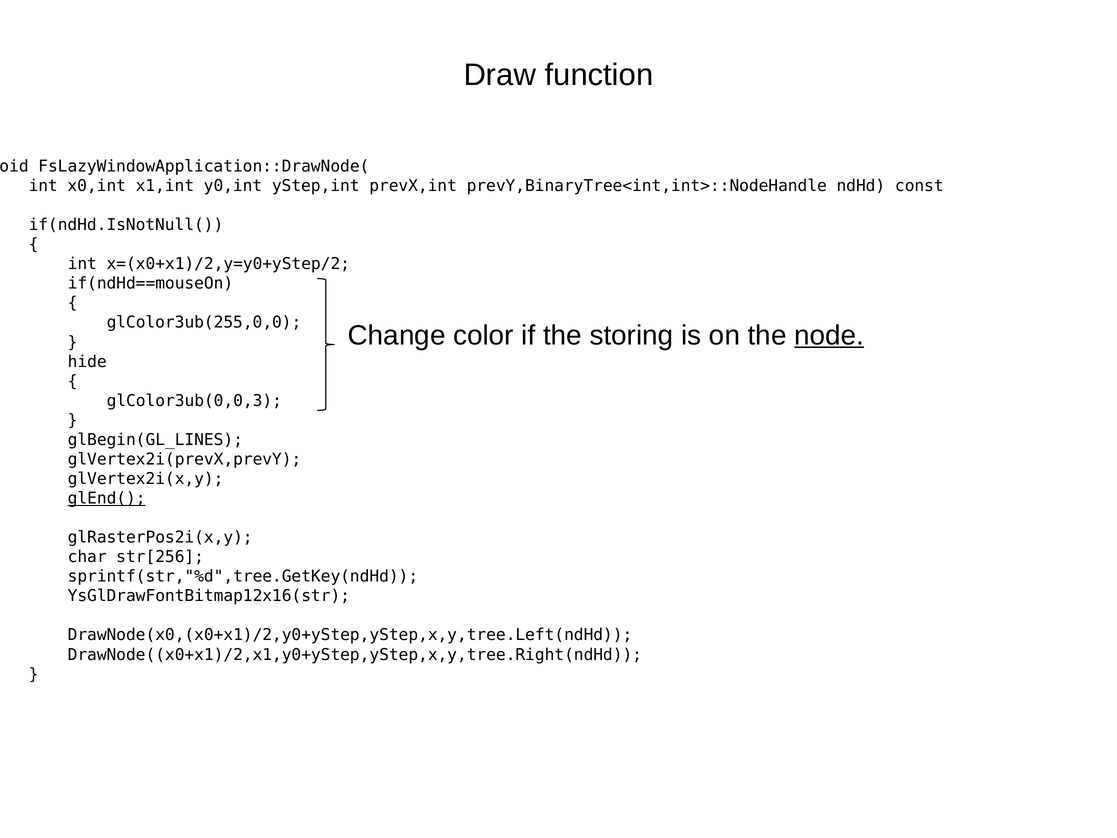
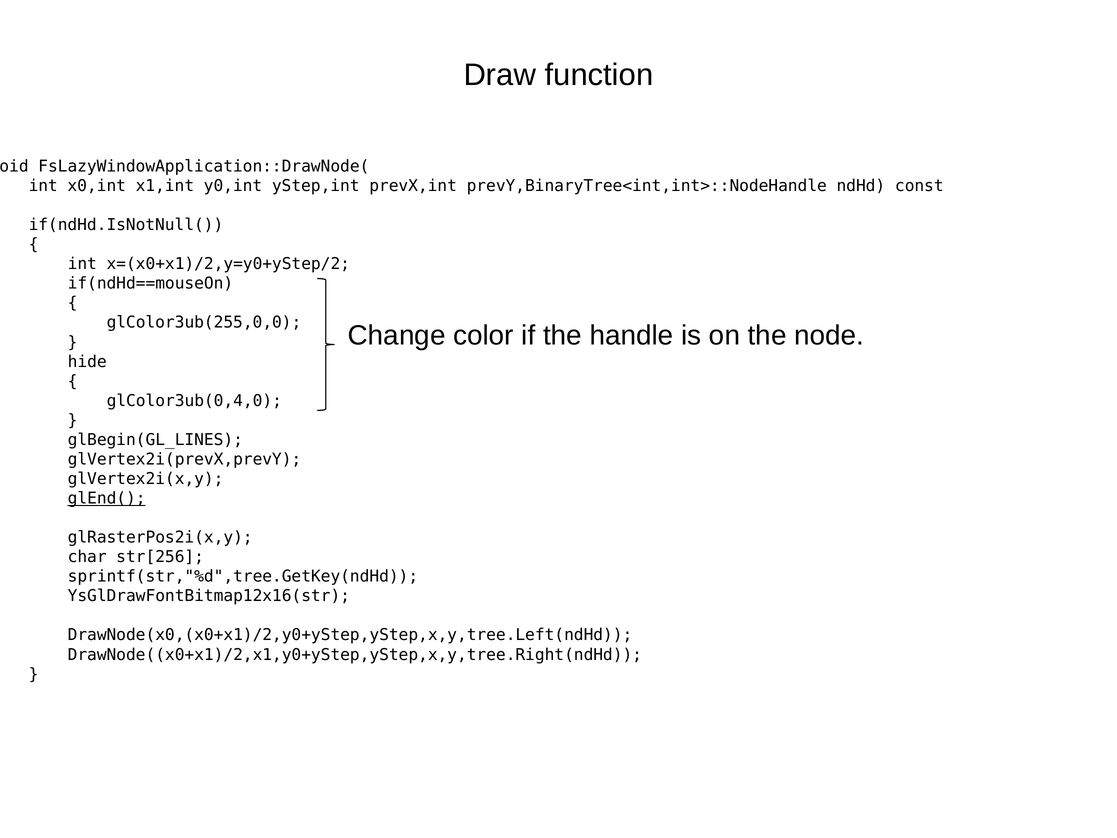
storing: storing -> handle
node underline: present -> none
glColor3ub(0,0,3: glColor3ub(0,0,3 -> glColor3ub(0,4,0
